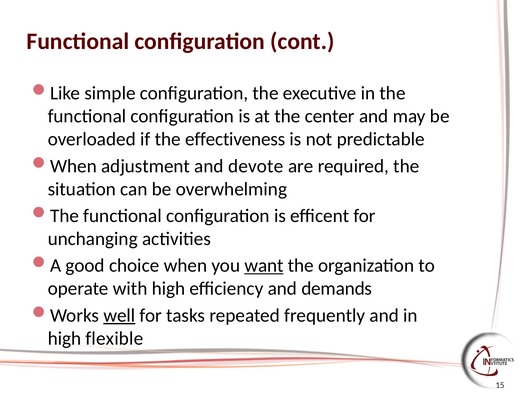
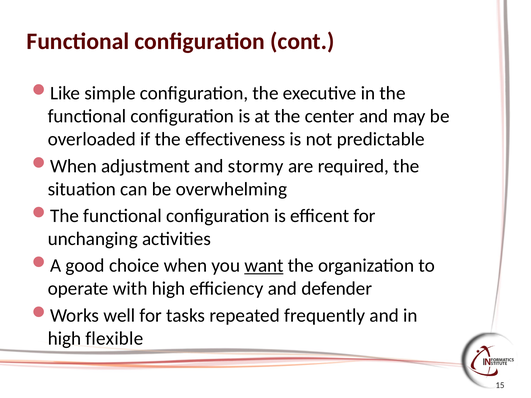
devote: devote -> stormy
demands: demands -> defender
well underline: present -> none
